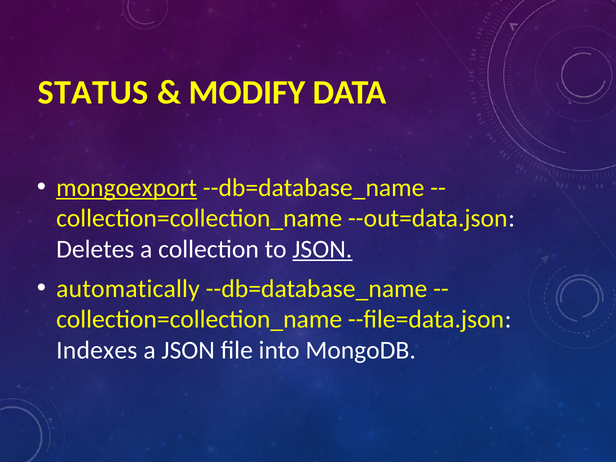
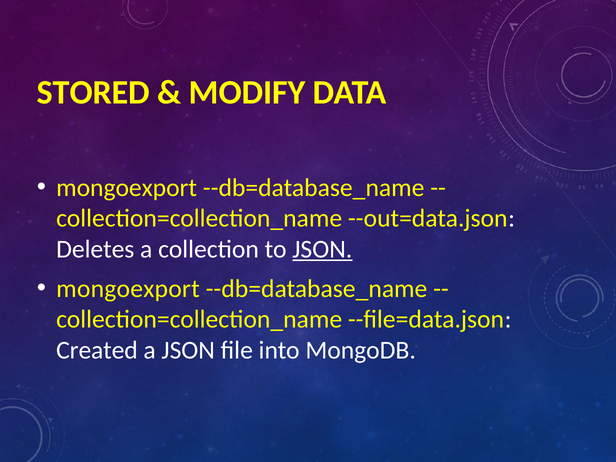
STATUS: STATUS -> STORED
mongoexport at (127, 188) underline: present -> none
automatically at (128, 289): automatically -> mongoexport
Indexes: Indexes -> Created
